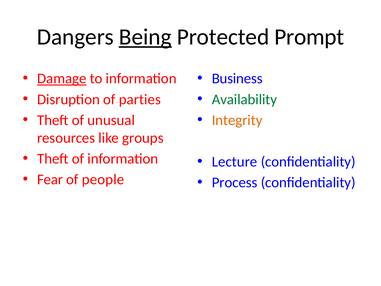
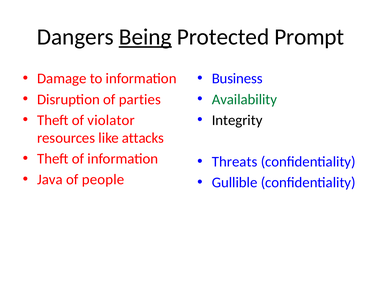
Damage underline: present -> none
unusual: unusual -> violator
Integrity colour: orange -> black
groups: groups -> attacks
Lecture: Lecture -> Threats
Fear: Fear -> Java
Process: Process -> Gullible
